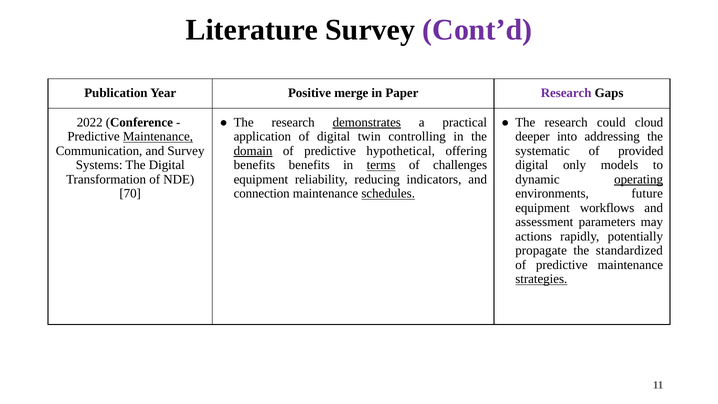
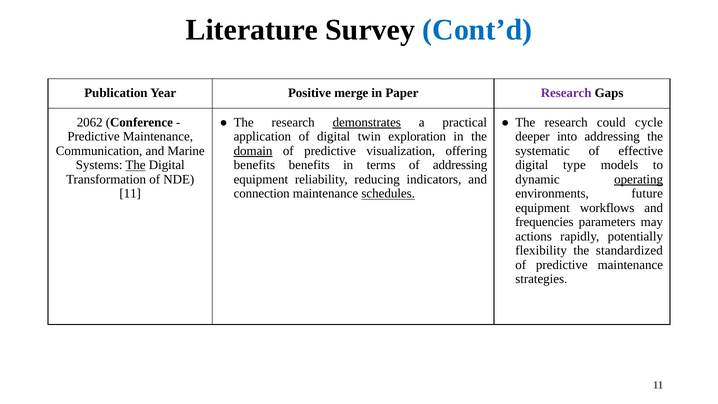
Cont’d colour: purple -> blue
2022: 2022 -> 2062
cloud: cloud -> cycle
Maintenance at (158, 137) underline: present -> none
controlling: controlling -> exploration
and Survey: Survey -> Marine
hypothetical: hypothetical -> visualization
provided: provided -> effective
The at (136, 165) underline: none -> present
terms underline: present -> none
of challenges: challenges -> addressing
only: only -> type
70 at (130, 194): 70 -> 11
assessment: assessment -> frequencies
propagate: propagate -> flexibility
strategies underline: present -> none
